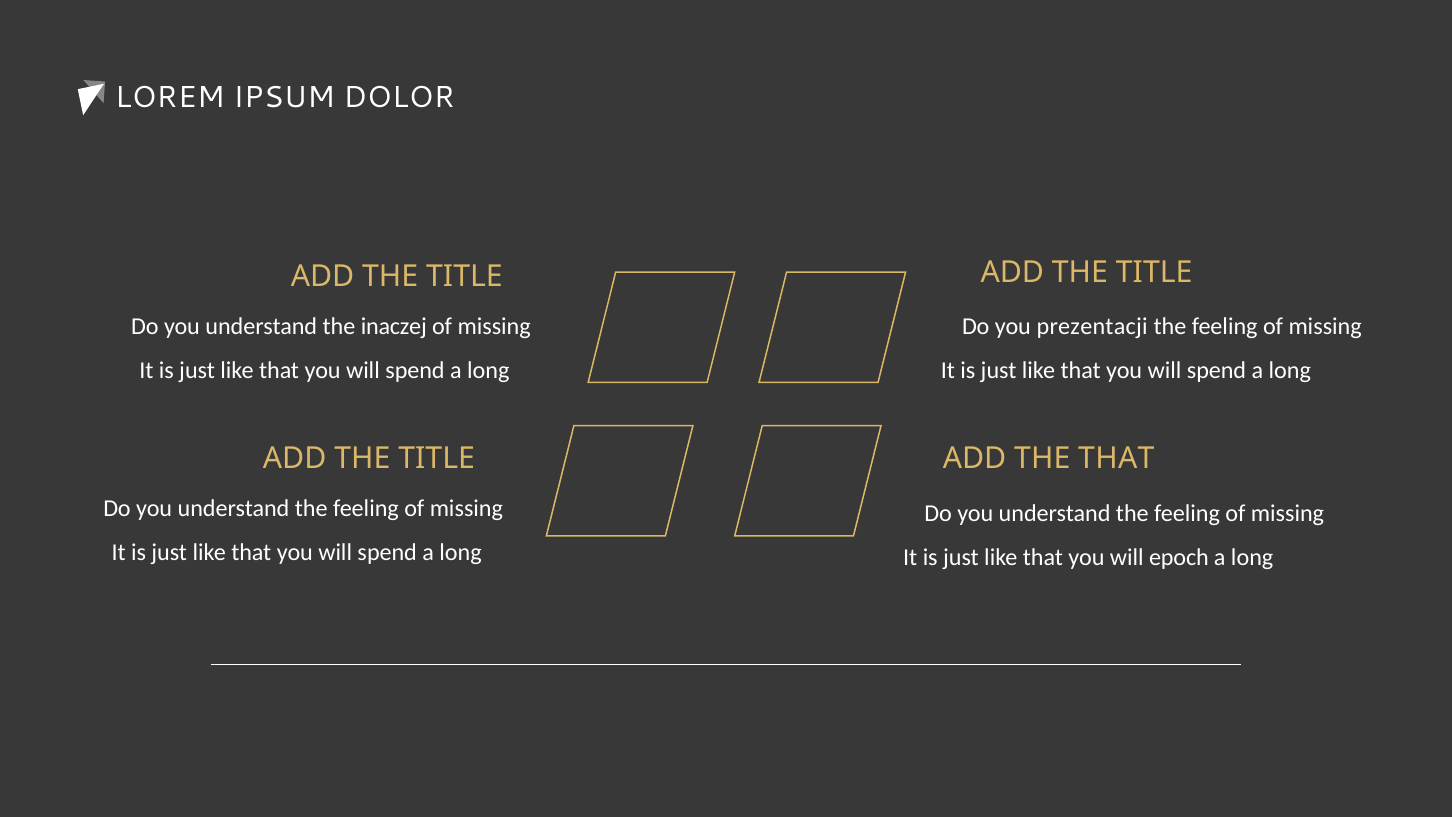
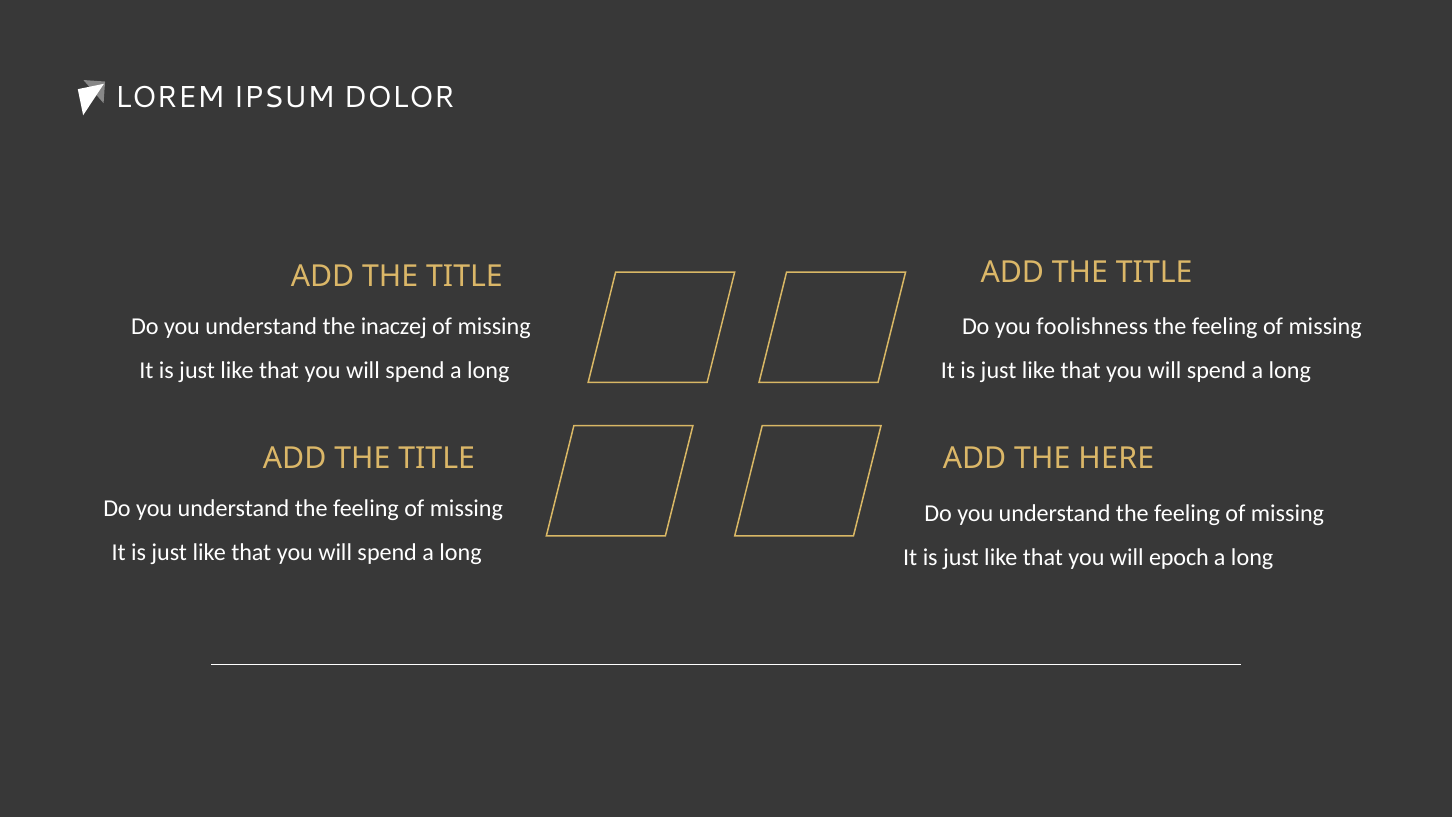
prezentacji: prezentacji -> foolishness
THE THAT: THAT -> HERE
